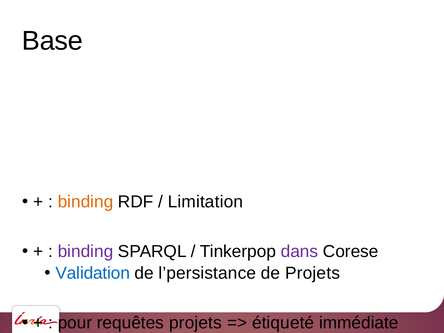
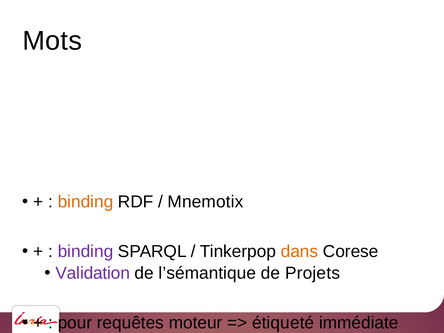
Base: Base -> Mots
Limitation: Limitation -> Mnemotix
dans colour: purple -> orange
Validation colour: blue -> purple
l’persistance: l’persistance -> l’sémantique
requêtes projets: projets -> moteur
